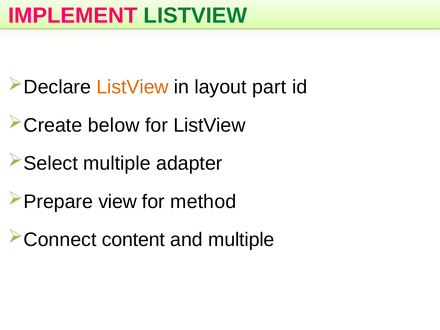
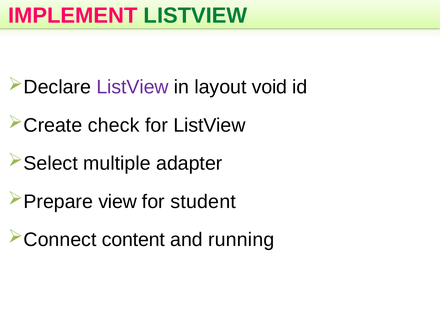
ListView at (133, 87) colour: orange -> purple
part: part -> void
below: below -> check
method: method -> student
and multiple: multiple -> running
